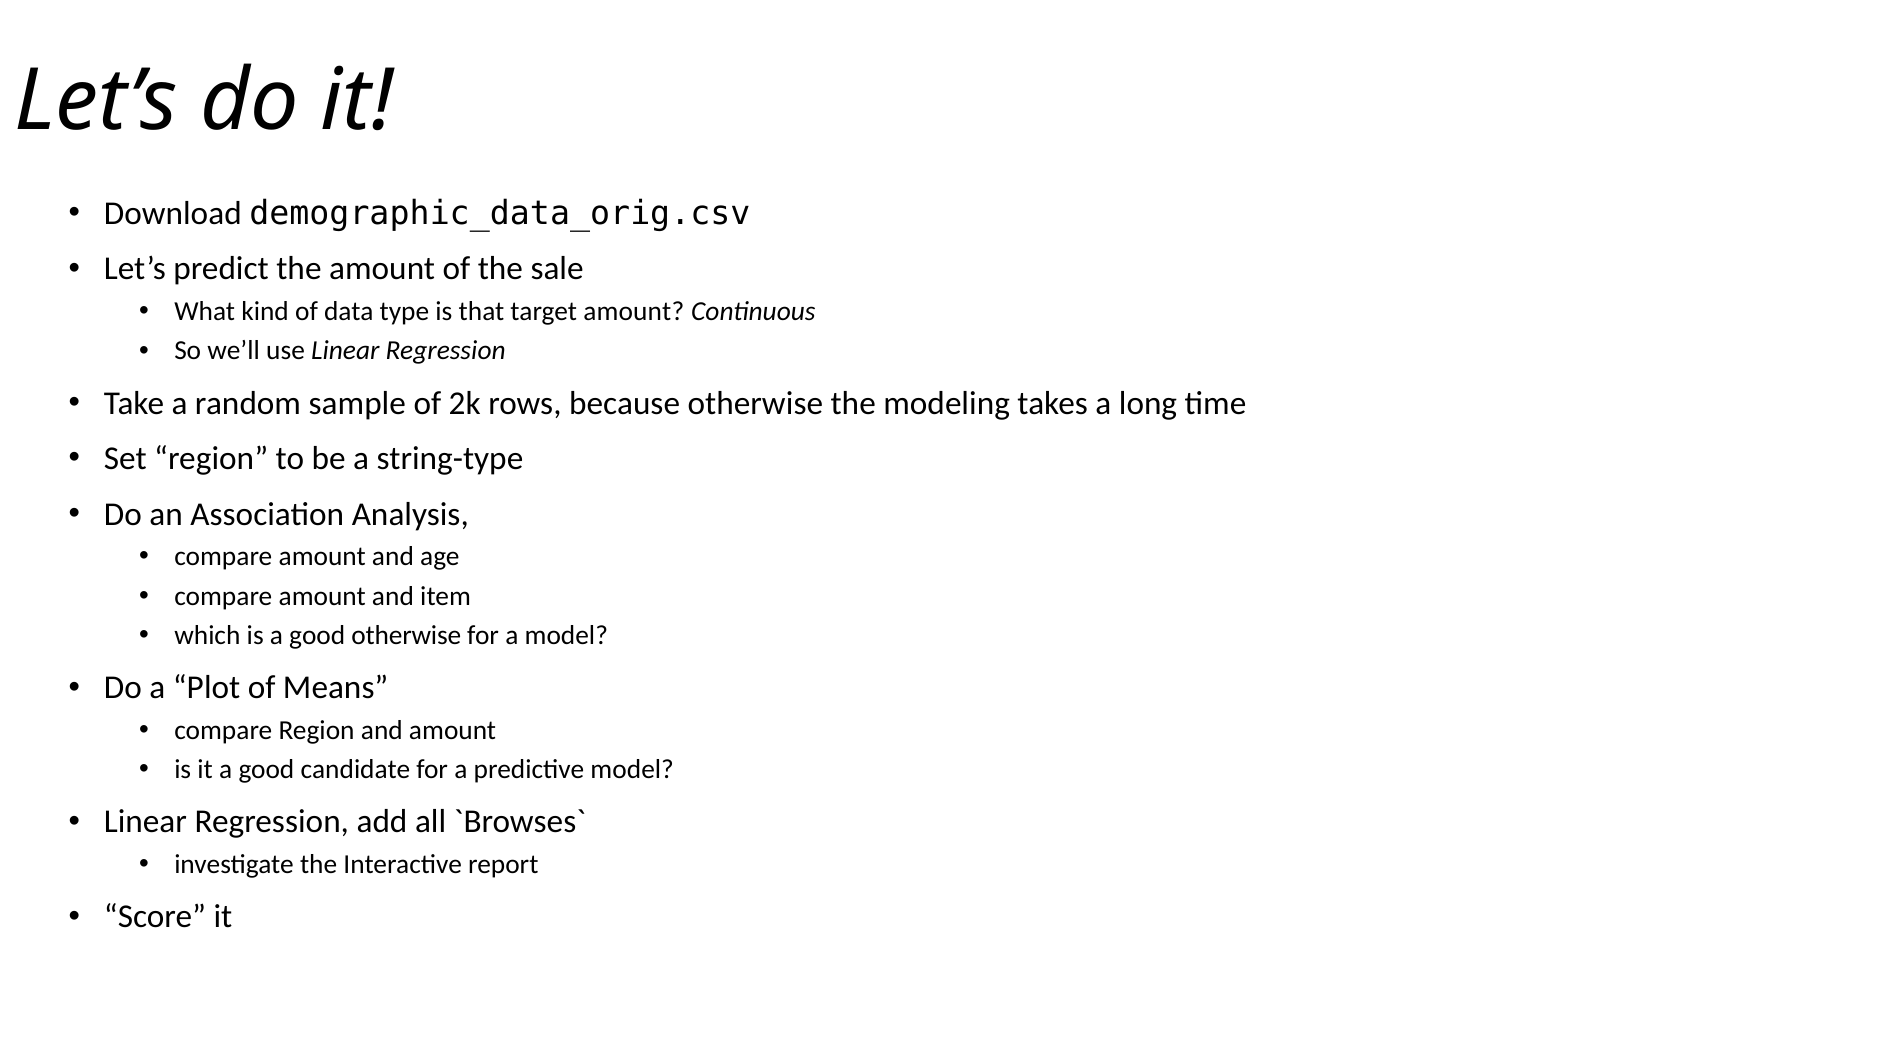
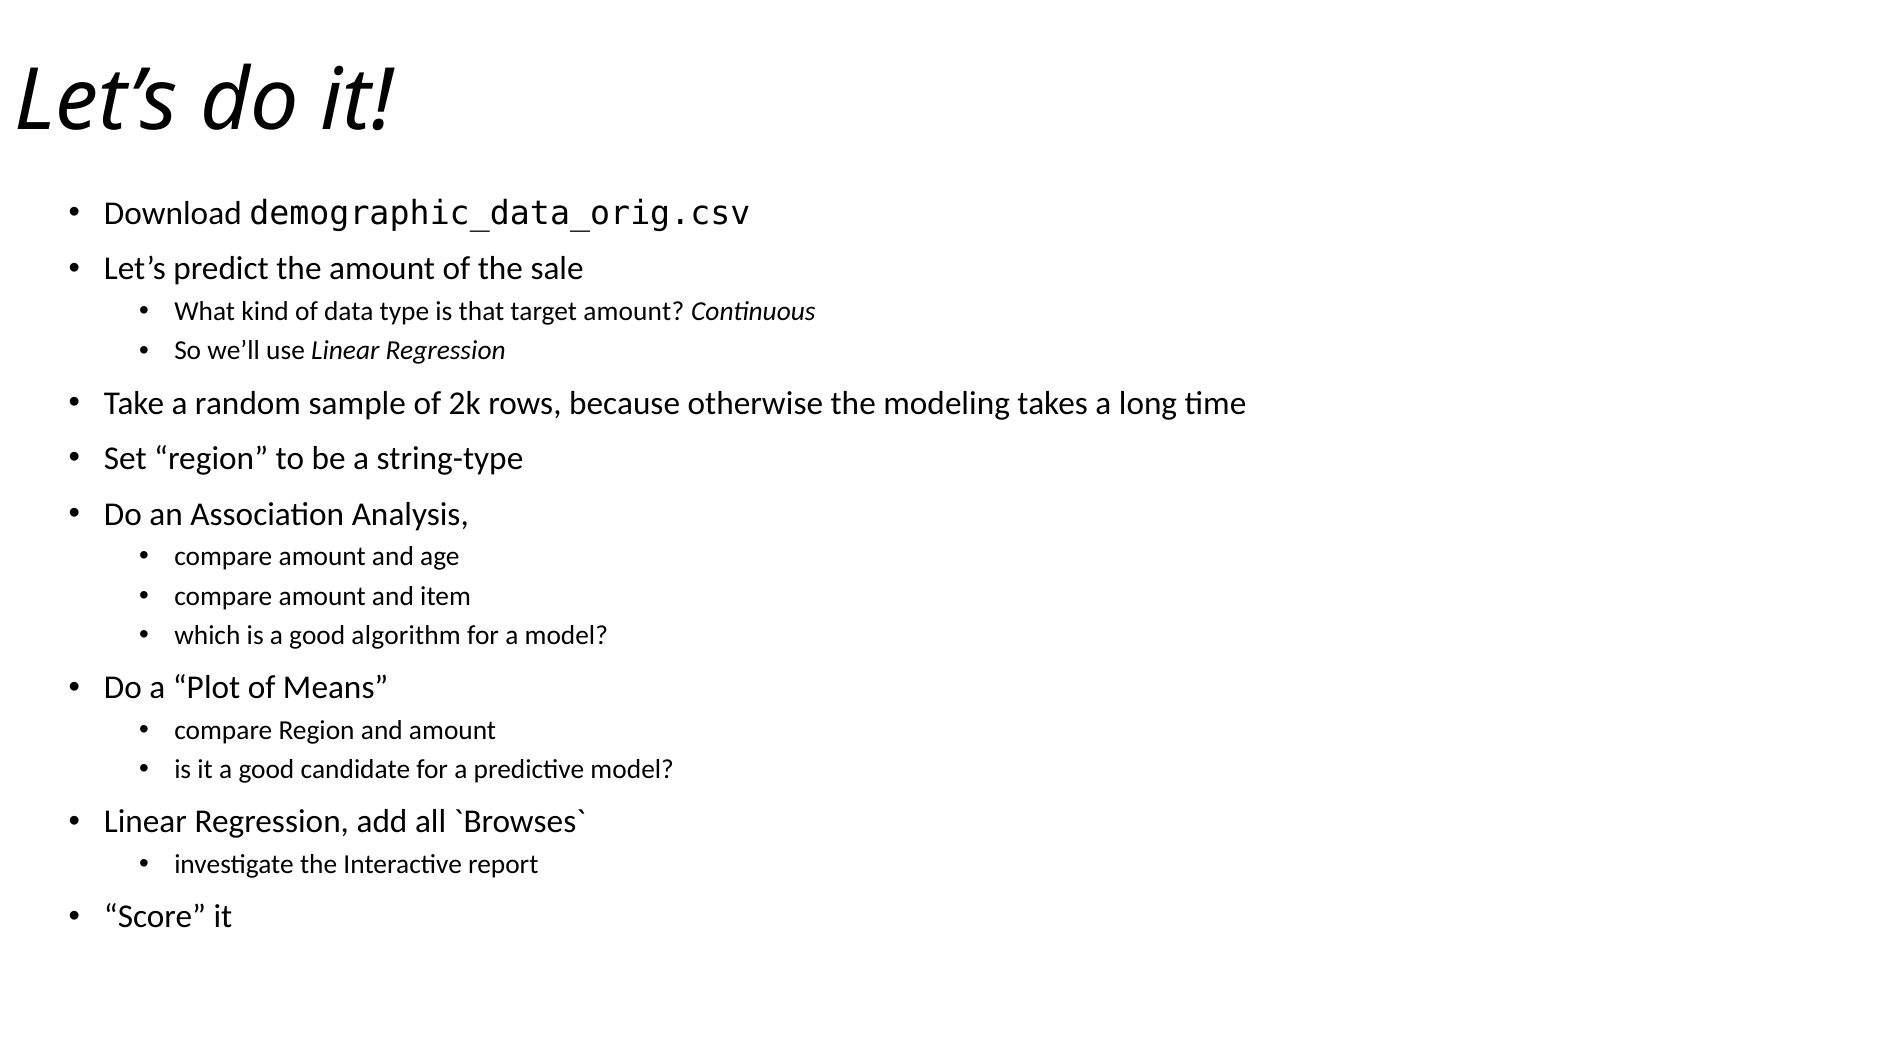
good otherwise: otherwise -> algorithm
